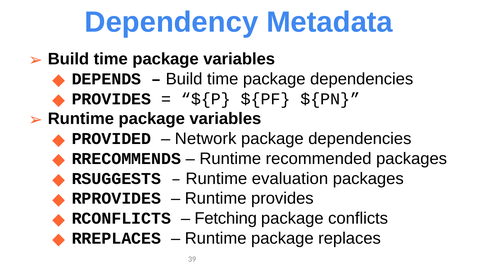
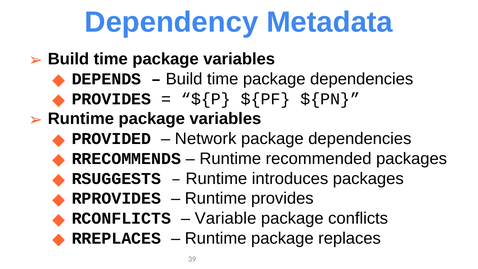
evaluation: evaluation -> introduces
Fetching: Fetching -> Variable
